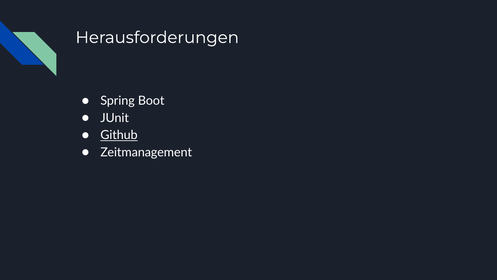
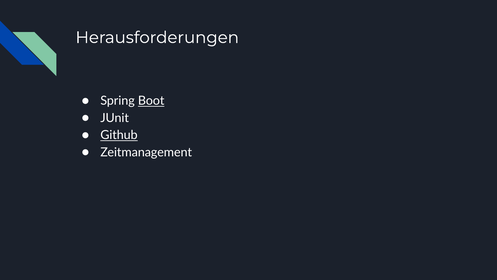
Boot underline: none -> present
